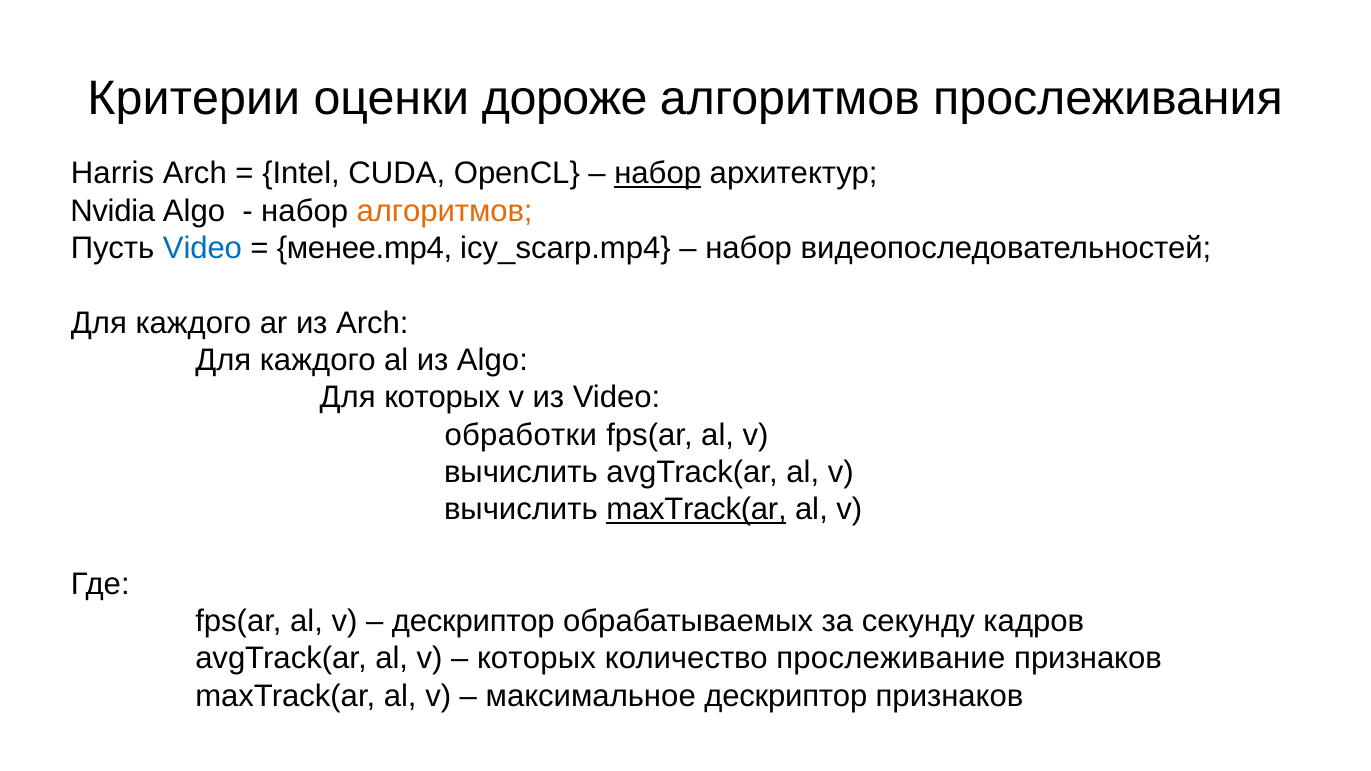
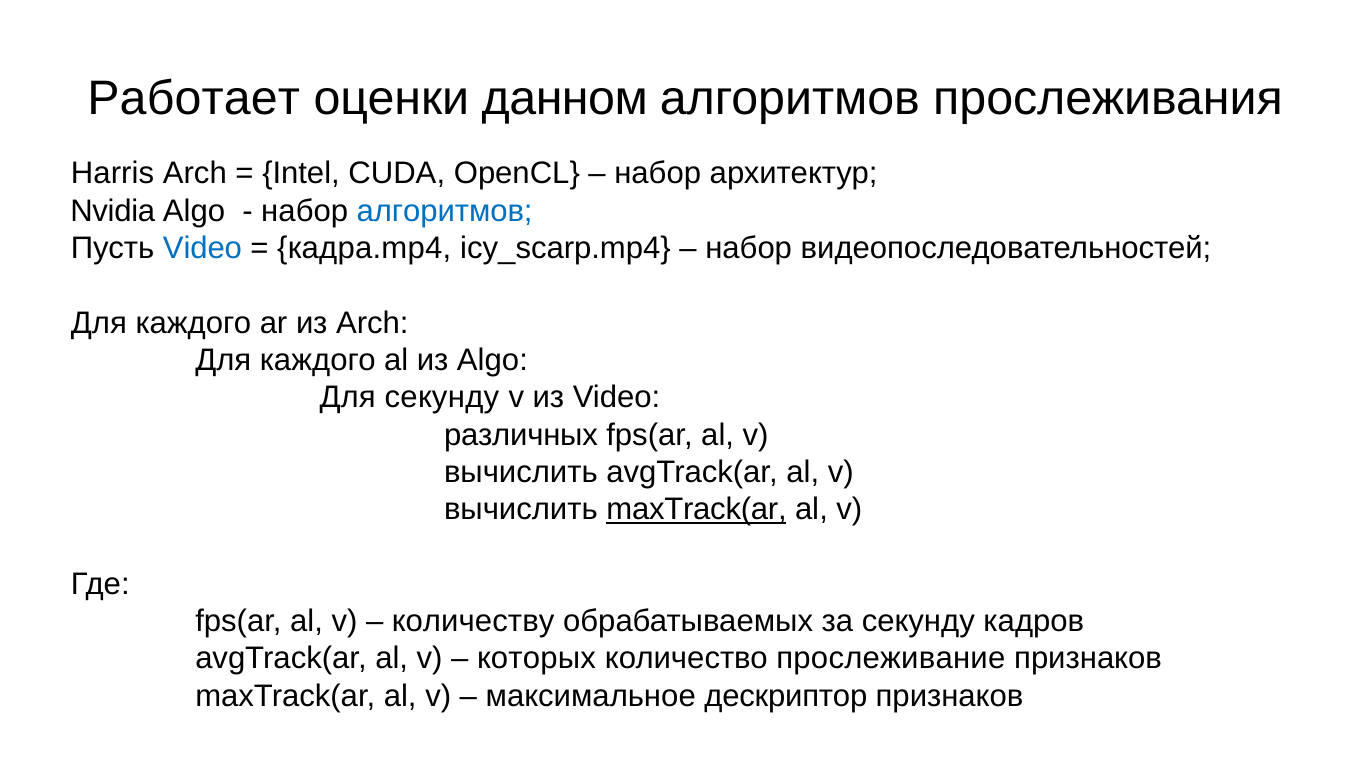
Критерии: Критерии -> Работает
дороже: дороже -> данном
набор at (658, 174) underline: present -> none
алгоритмов at (445, 211) colour: orange -> blue
менее.mp4: менее.mp4 -> кадра.mp4
Для которых: которых -> секунду
обработки: обработки -> различных
дескриптор at (473, 621): дескриптор -> количеству
